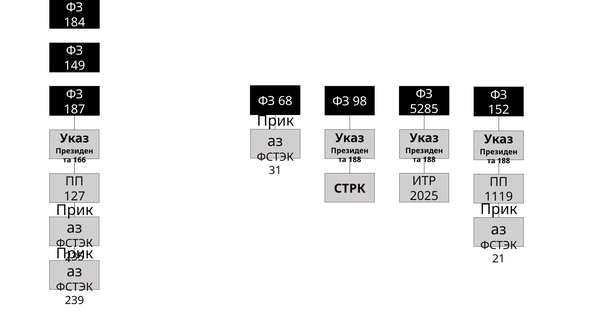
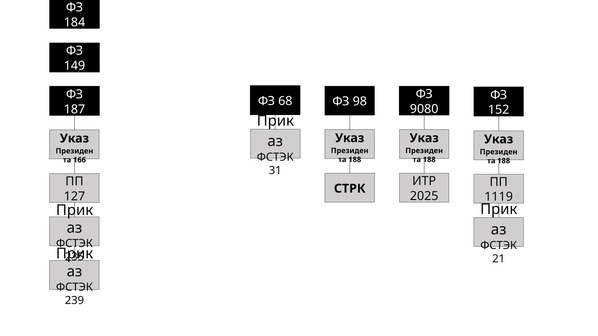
5285: 5285 -> 9080
